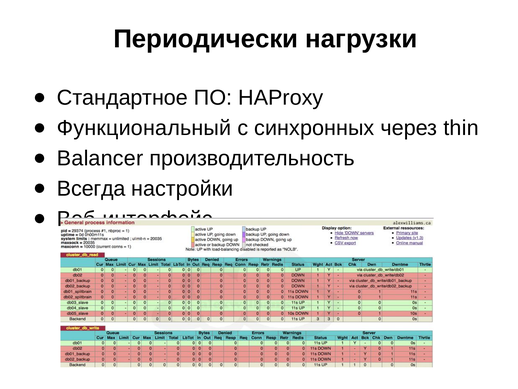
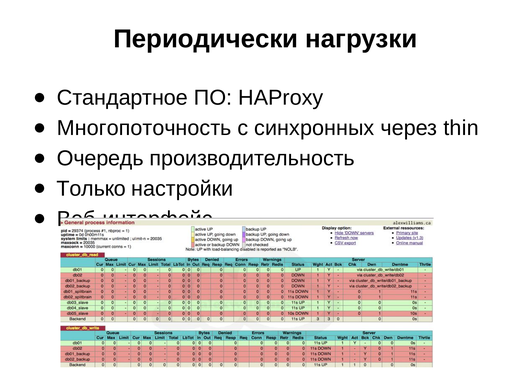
Функциональный: Функциональный -> Многопоточность
Balancer: Balancer -> Очередь
Всегда: Всегда -> Только
